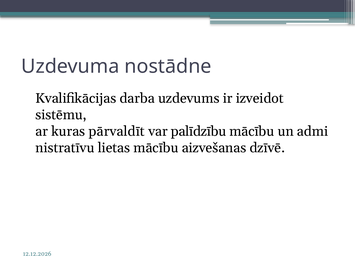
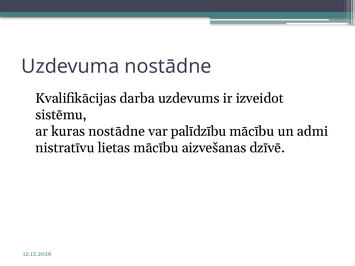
kuras pārvaldīt: pārvaldīt -> nostādne
